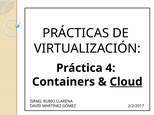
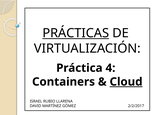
PRÁCTICAS underline: none -> present
